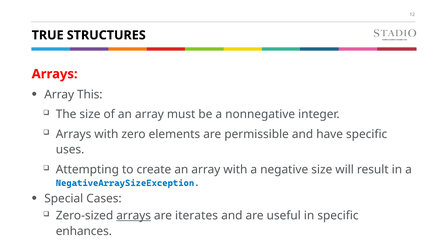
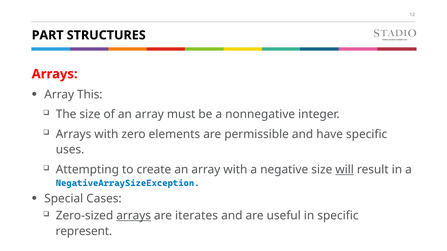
TRUE: TRUE -> PART
will underline: none -> present
enhances: enhances -> represent
